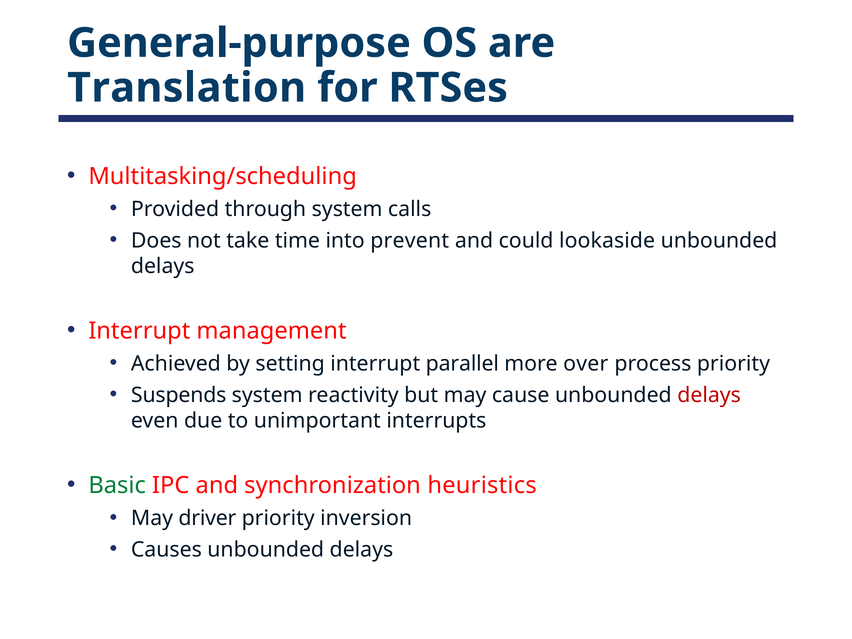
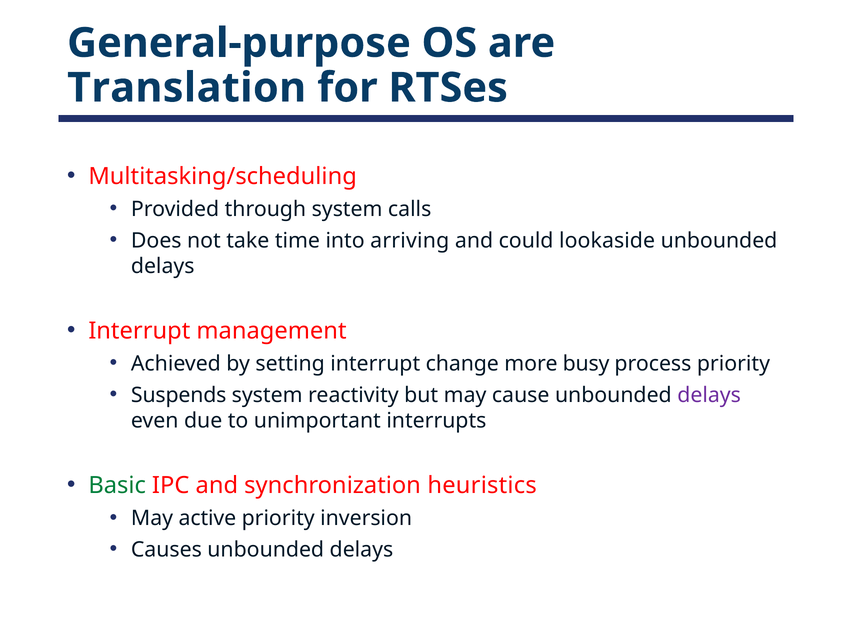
prevent: prevent -> arriving
parallel: parallel -> change
over: over -> busy
delays at (709, 395) colour: red -> purple
driver: driver -> active
